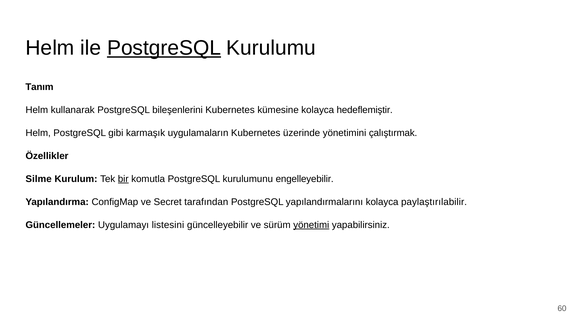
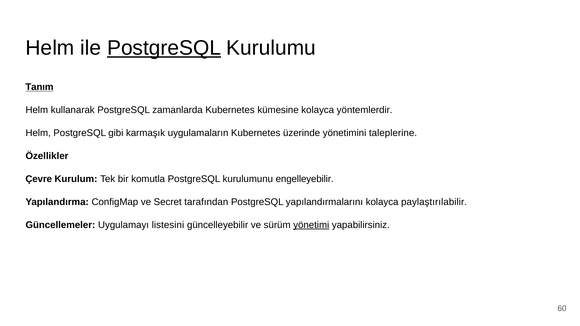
Tanım underline: none -> present
bileşenlerini: bileşenlerini -> zamanlarda
hedeflemiştir: hedeflemiştir -> yöntemlerdir
çalıştırmak: çalıştırmak -> taleplerine
Silme: Silme -> Çevre
bir underline: present -> none
